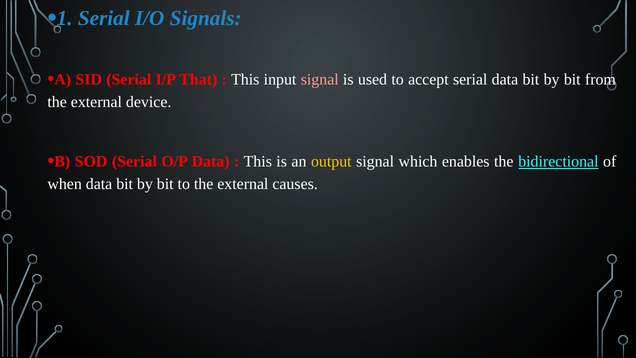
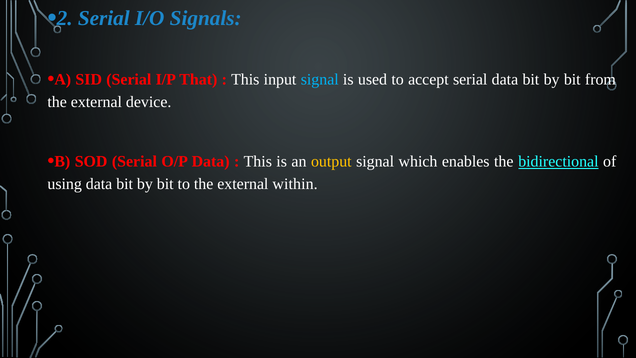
1: 1 -> 2
signal at (320, 79) colour: pink -> light blue
when: when -> using
causes: causes -> within
